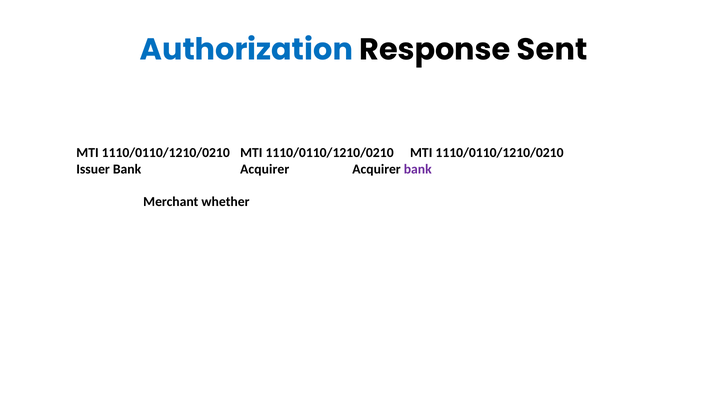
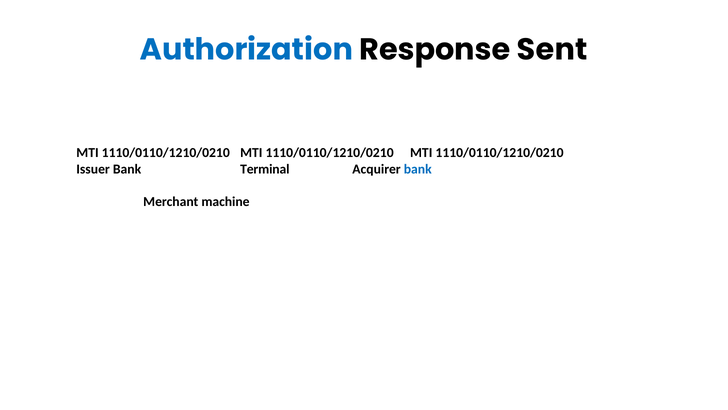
Bank Acquirer: Acquirer -> Terminal
bank at (418, 169) colour: purple -> blue
whether: whether -> machine
